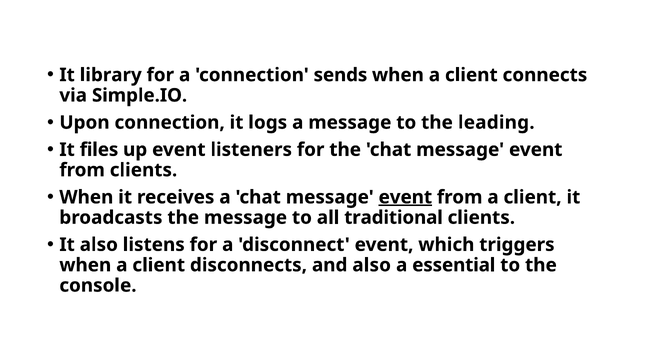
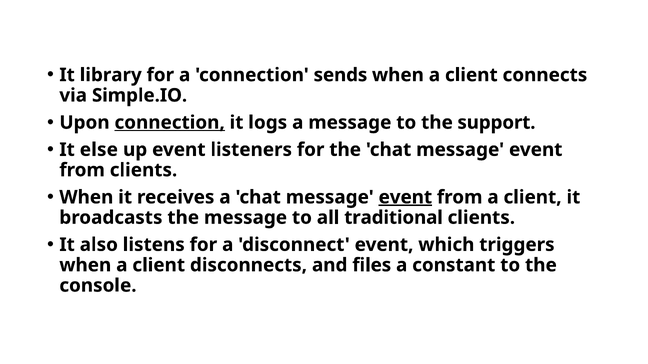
connection at (170, 123) underline: none -> present
leading: leading -> support
files: files -> else
and also: also -> files
essential: essential -> constant
